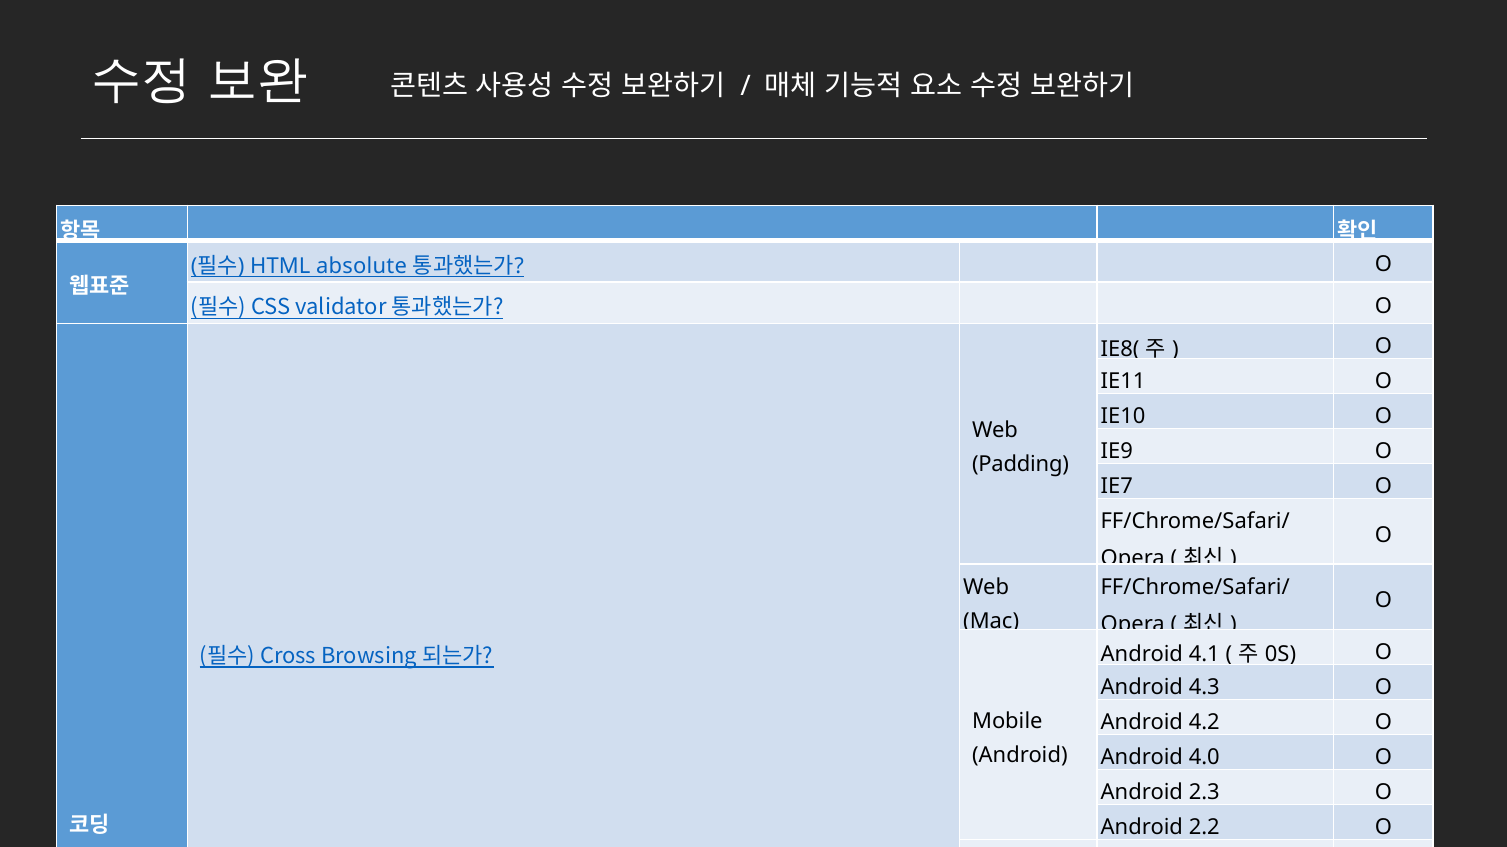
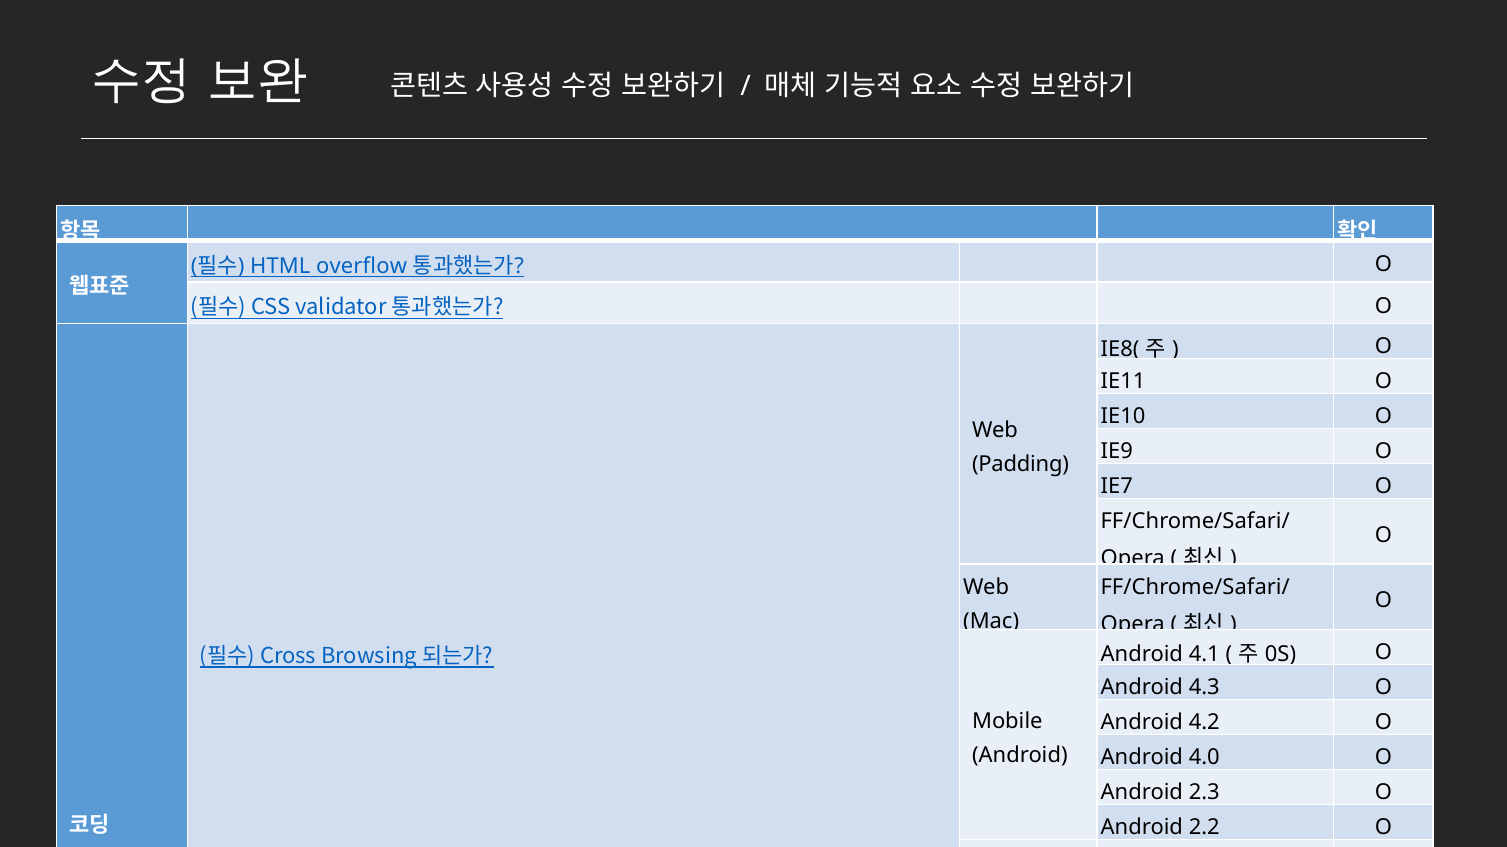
absolute: absolute -> overflow
